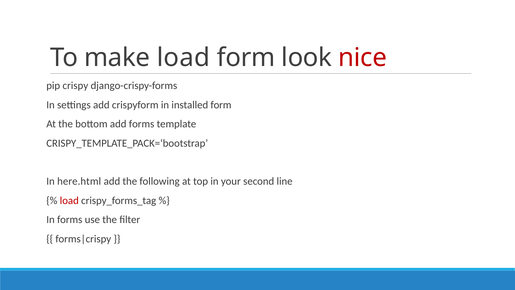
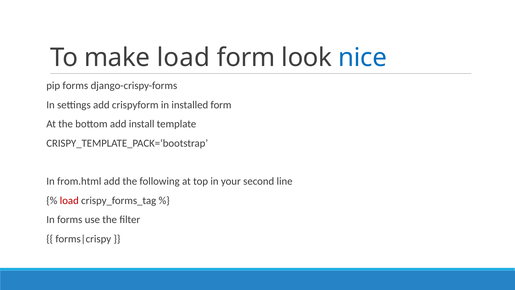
nice colour: red -> blue
pip crispy: crispy -> forms
add forms: forms -> install
here.html: here.html -> from.html
